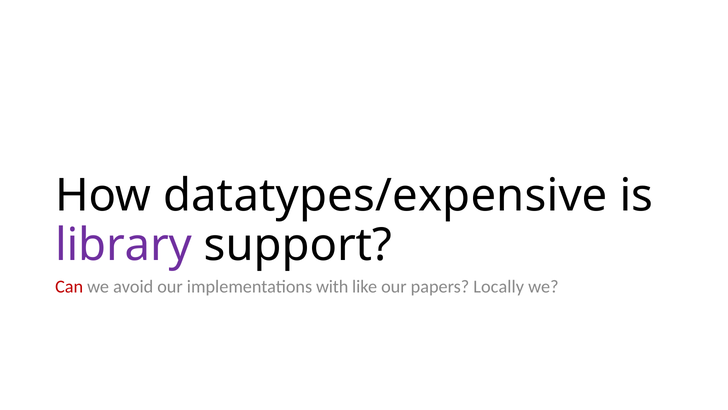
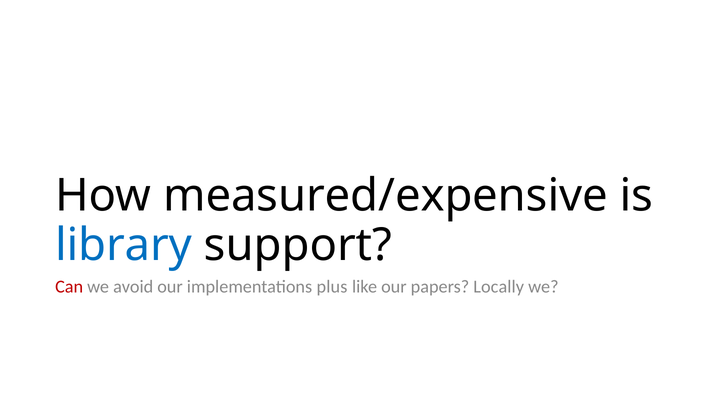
datatypes/expensive: datatypes/expensive -> measured/expensive
library colour: purple -> blue
with: with -> plus
